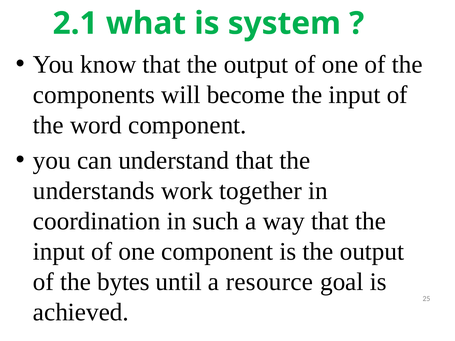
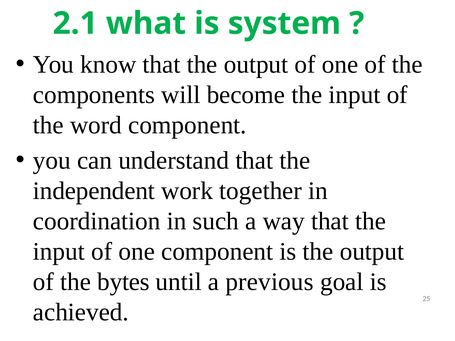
understands: understands -> independent
resource: resource -> previous
